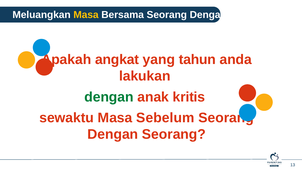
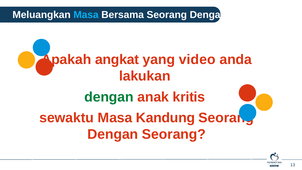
Masa at (86, 15) colour: yellow -> light blue
tahun: tahun -> video
Sebelum: Sebelum -> Kandung
